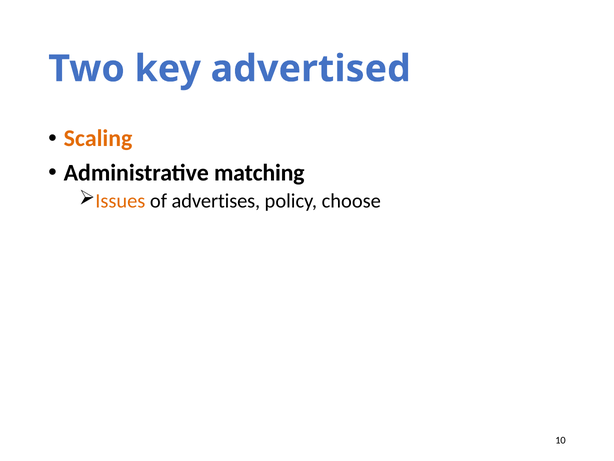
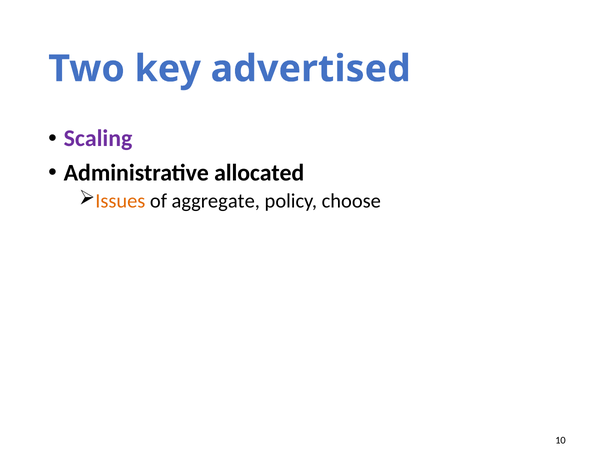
Scaling colour: orange -> purple
matching: matching -> allocated
advertises: advertises -> aggregate
